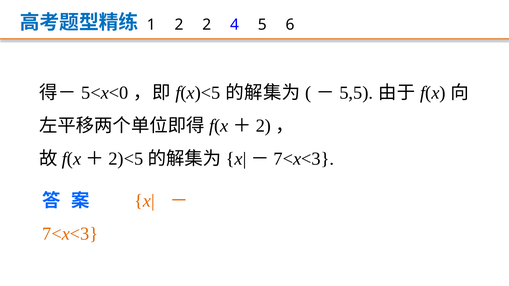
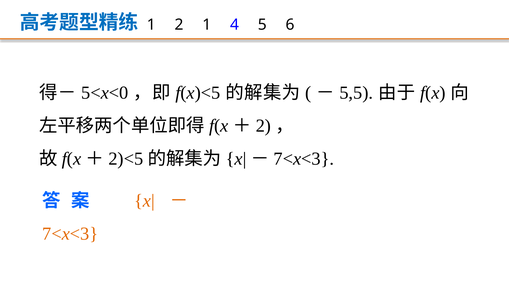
2 2: 2 -> 1
